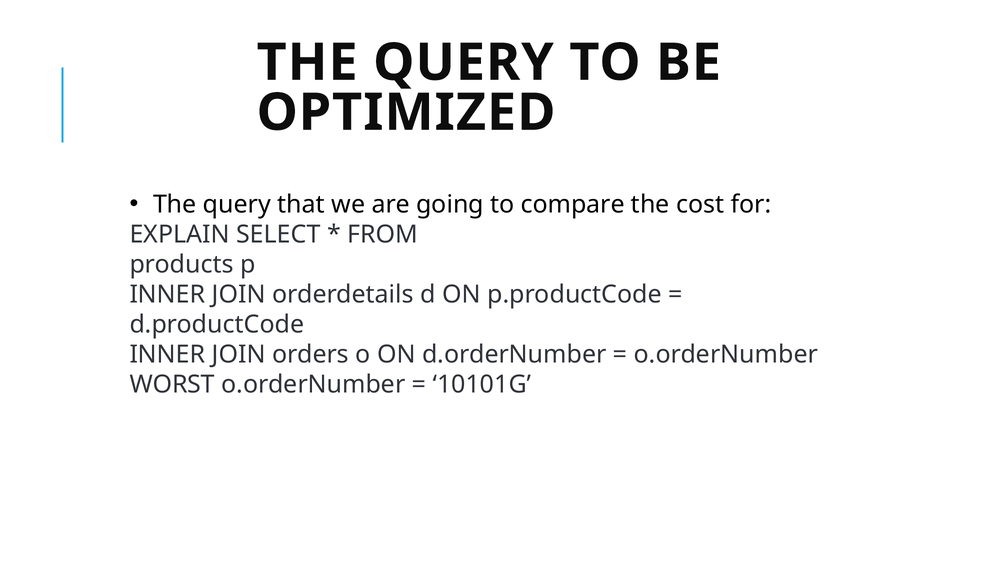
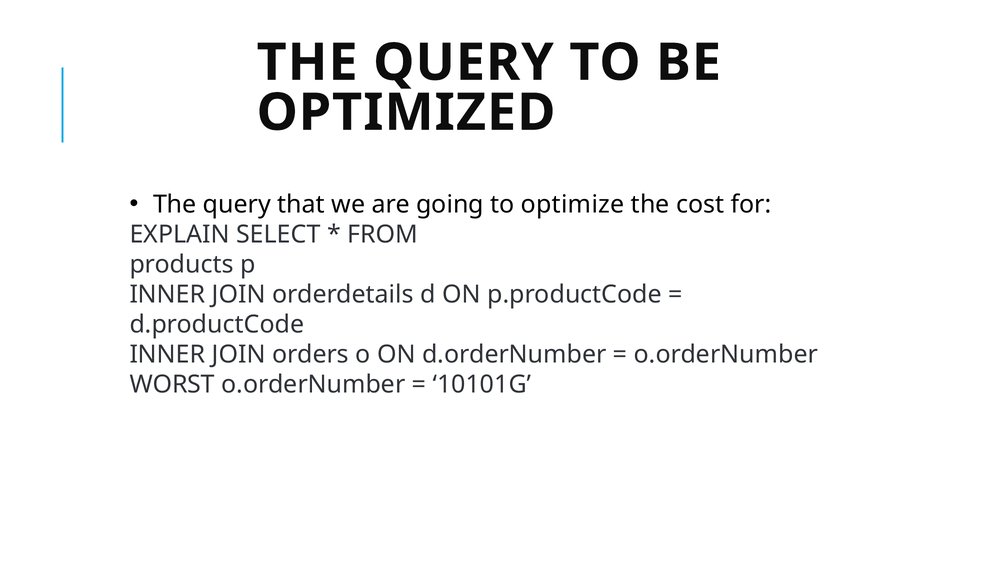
compare: compare -> optimize
